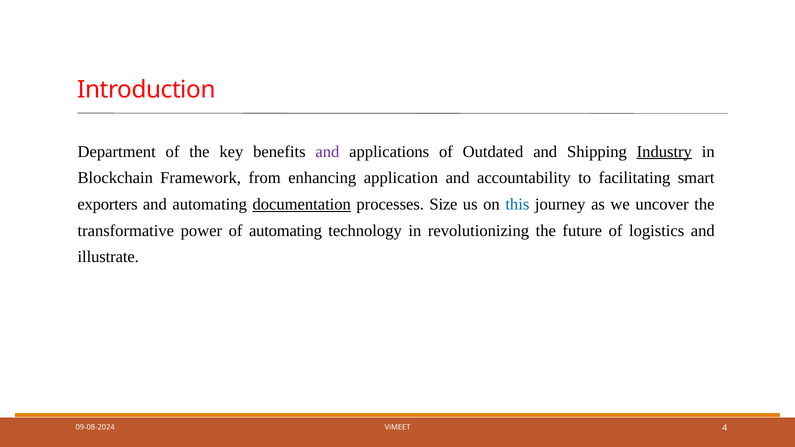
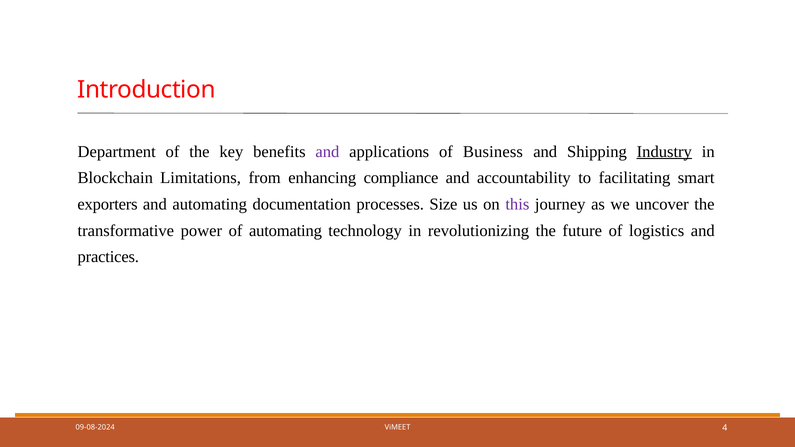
Outdated: Outdated -> Business
Framework: Framework -> Limitations
application: application -> compliance
documentation underline: present -> none
this colour: blue -> purple
illustrate: illustrate -> practices
